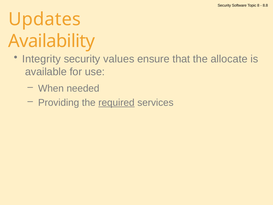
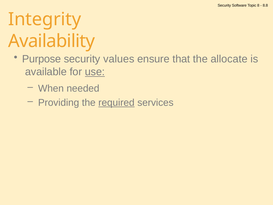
Updates: Updates -> Integrity
Integrity: Integrity -> Purpose
use underline: none -> present
